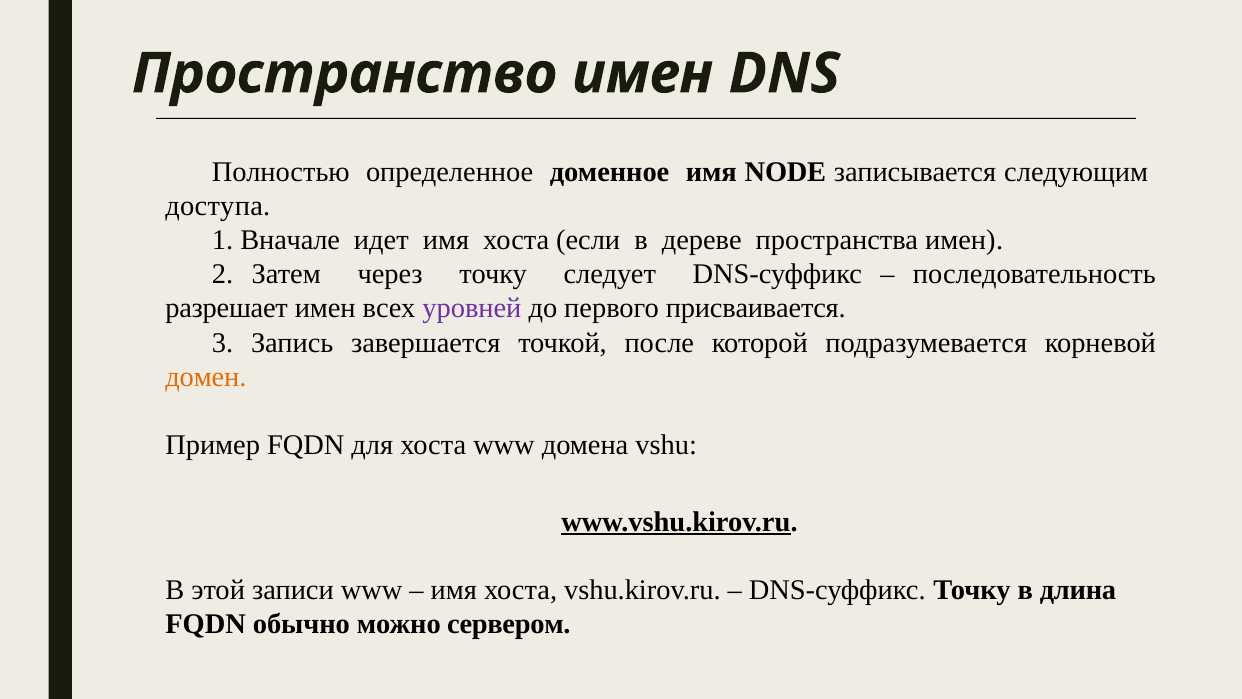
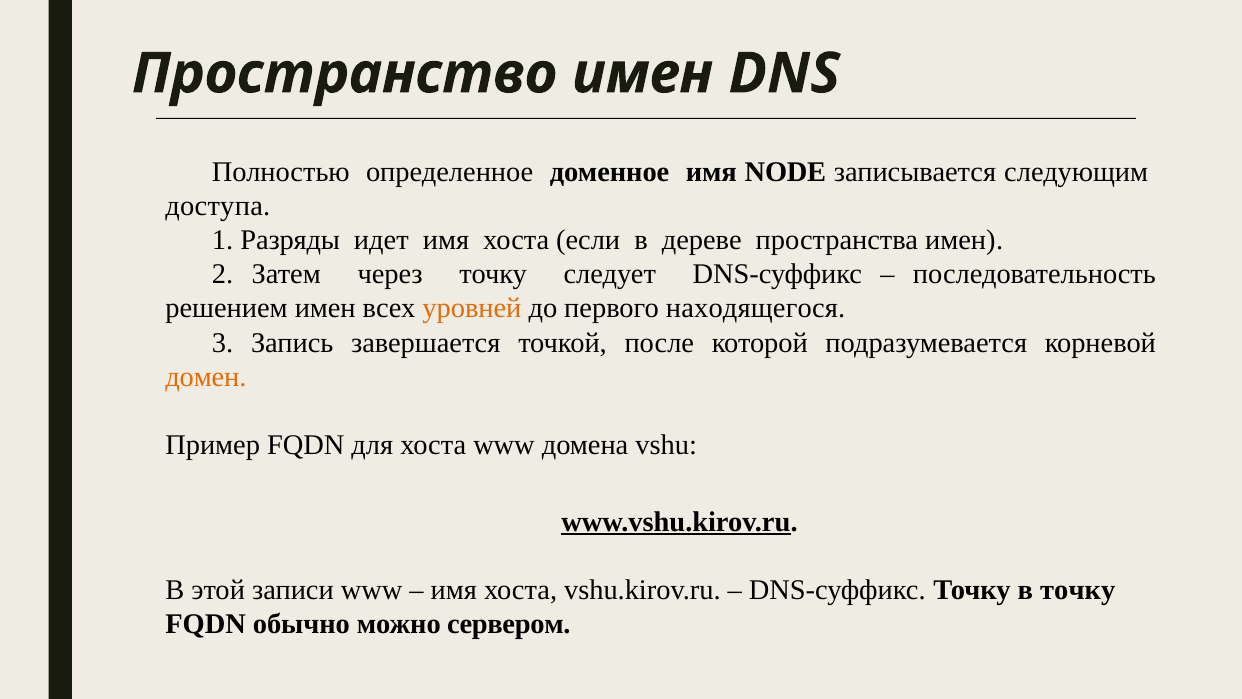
Вначале: Вначале -> Разряды
разрешает: разрешает -> решением
уровней colour: purple -> orange
присваивается: присваивается -> находящегося
в длина: длина -> точку
